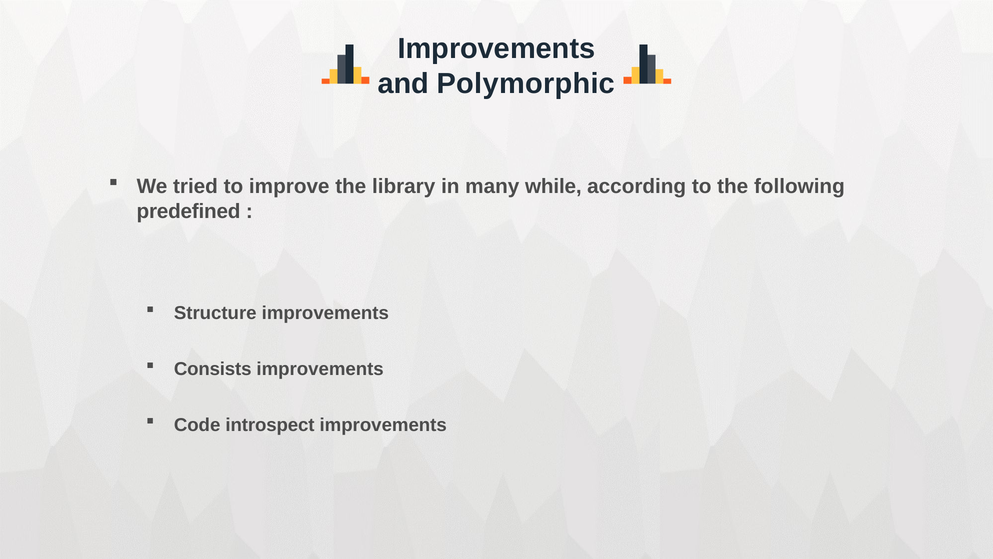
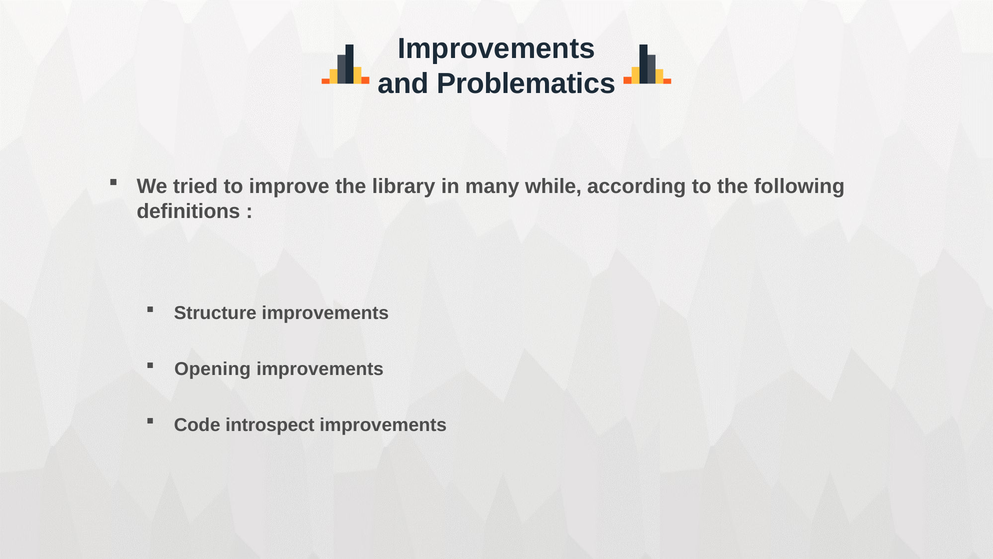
Polymorphic: Polymorphic -> Problematics
predefined: predefined -> definitions
Consists: Consists -> Opening
